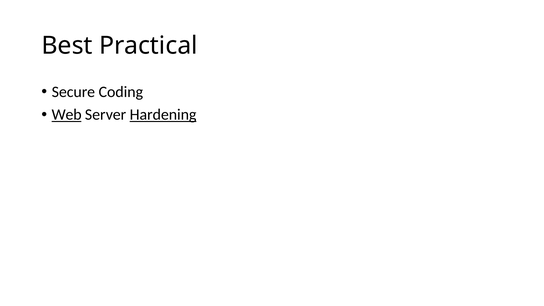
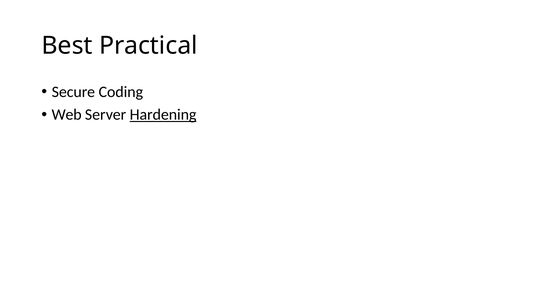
Web underline: present -> none
